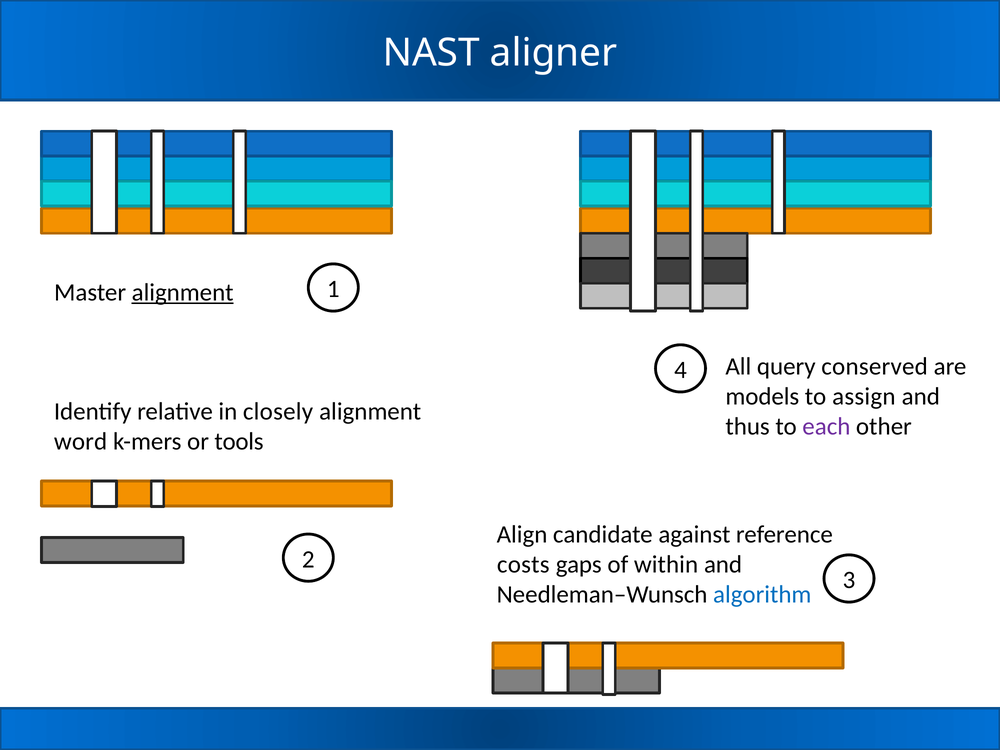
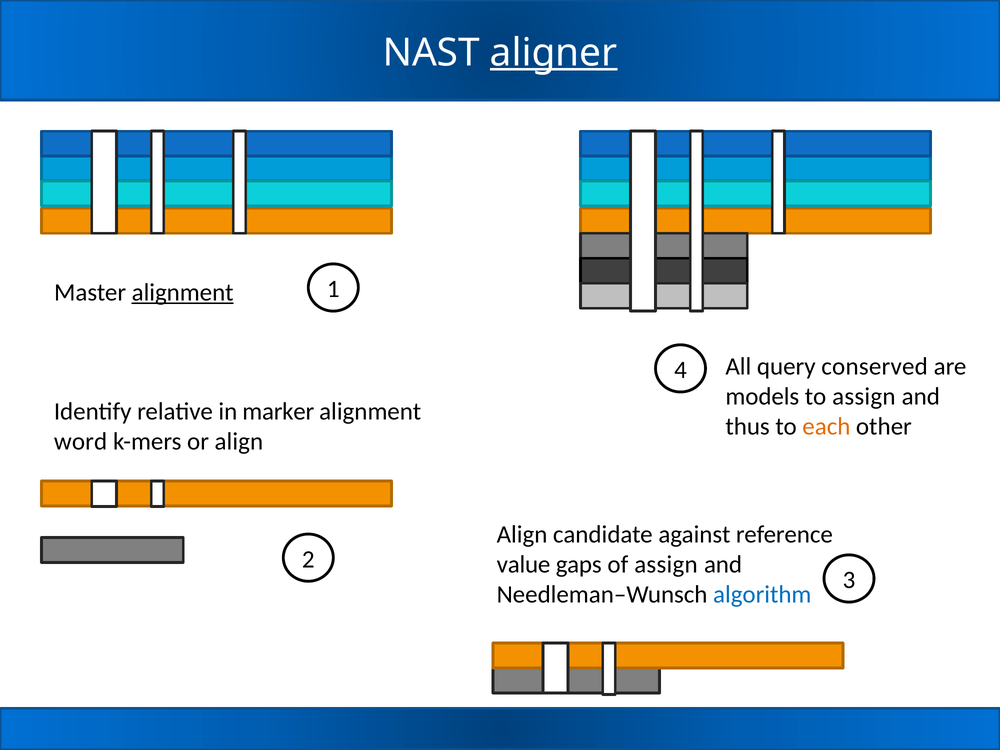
aligner underline: none -> present
closely: closely -> marker
each colour: purple -> orange
or tools: tools -> align
costs: costs -> value
of within: within -> assign
